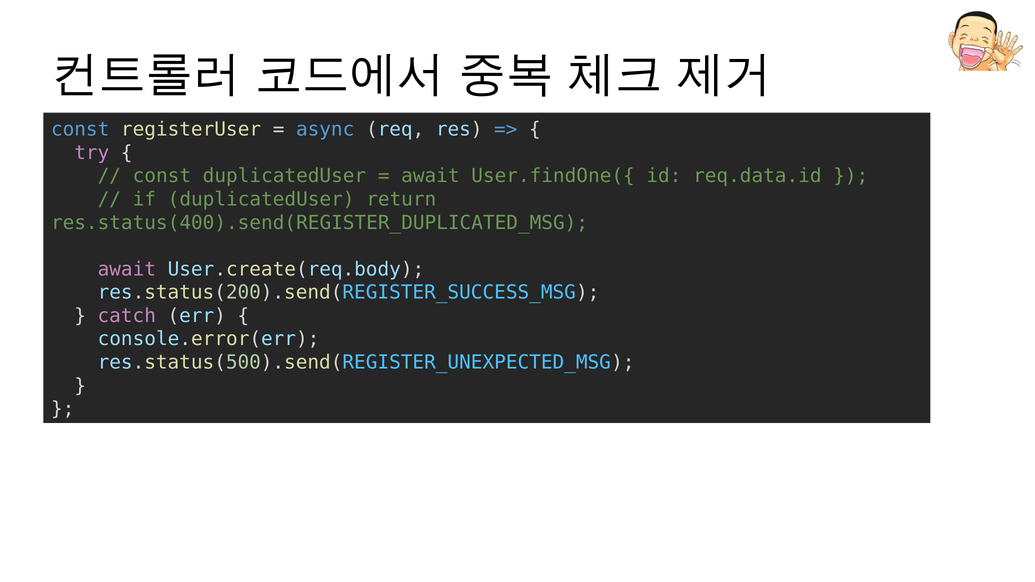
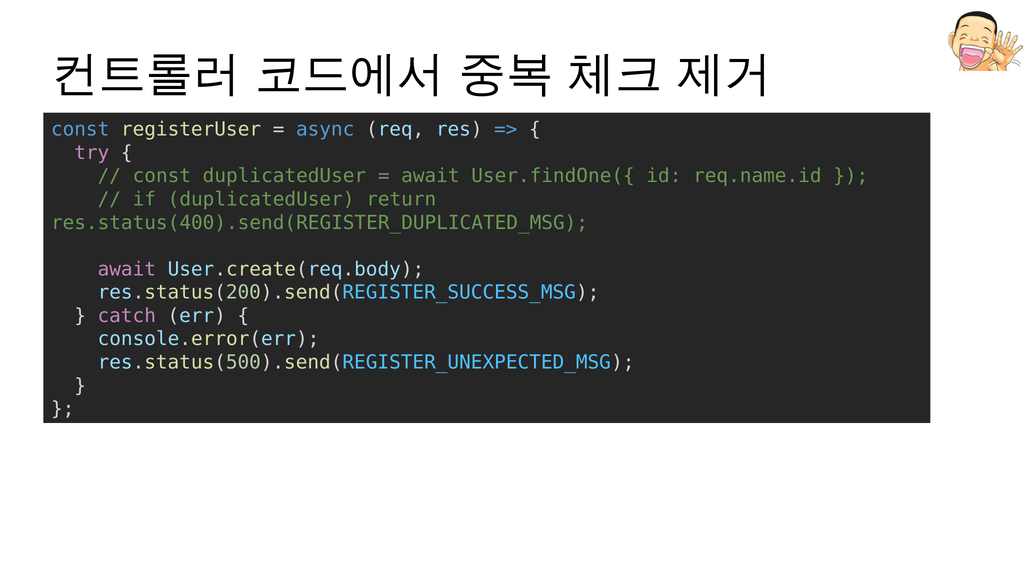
req.data.id: req.data.id -> req.name.id
